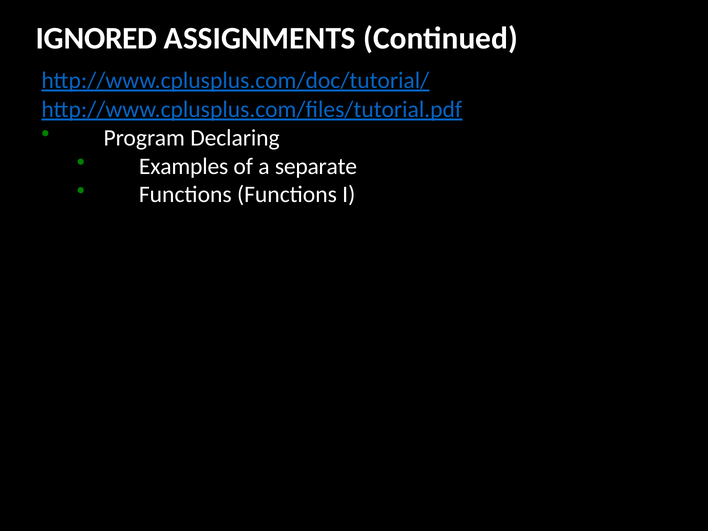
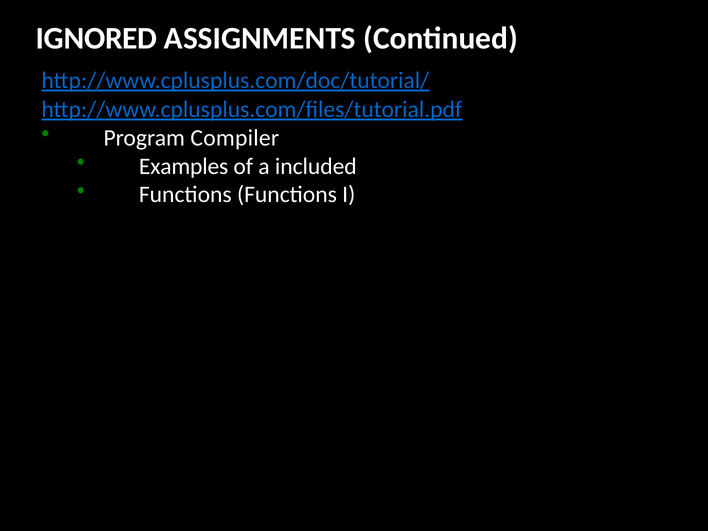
Declaring: Declaring -> Compiler
separate: separate -> included
